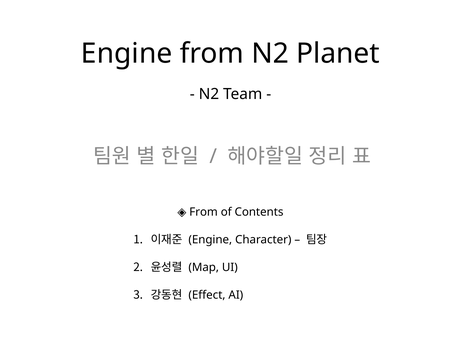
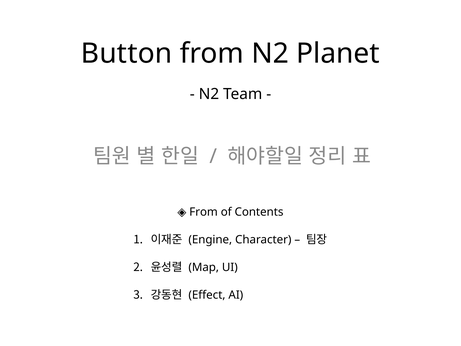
Engine at (127, 53): Engine -> Button
